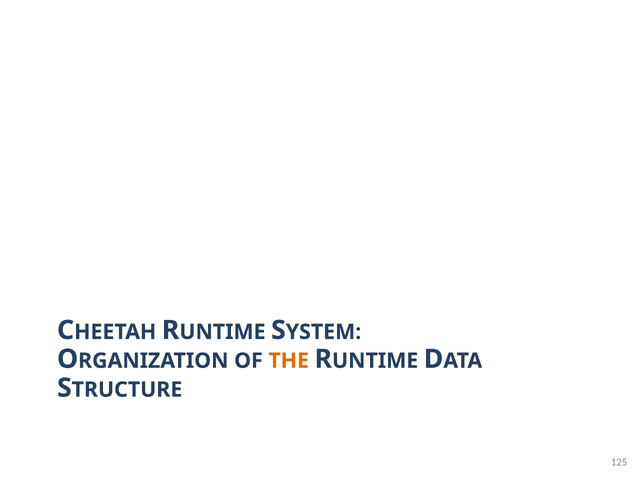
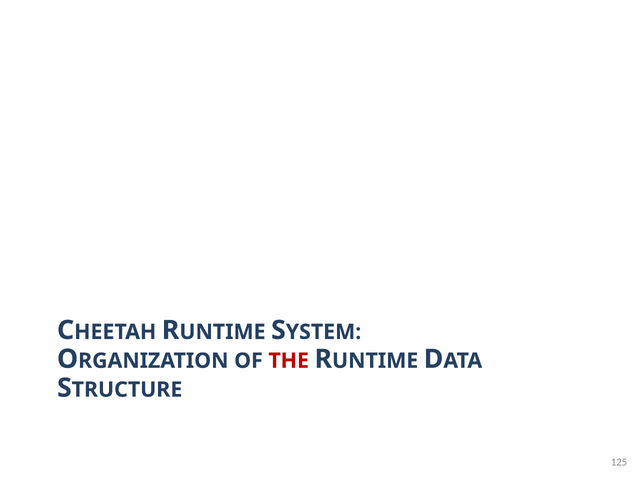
THE colour: orange -> red
